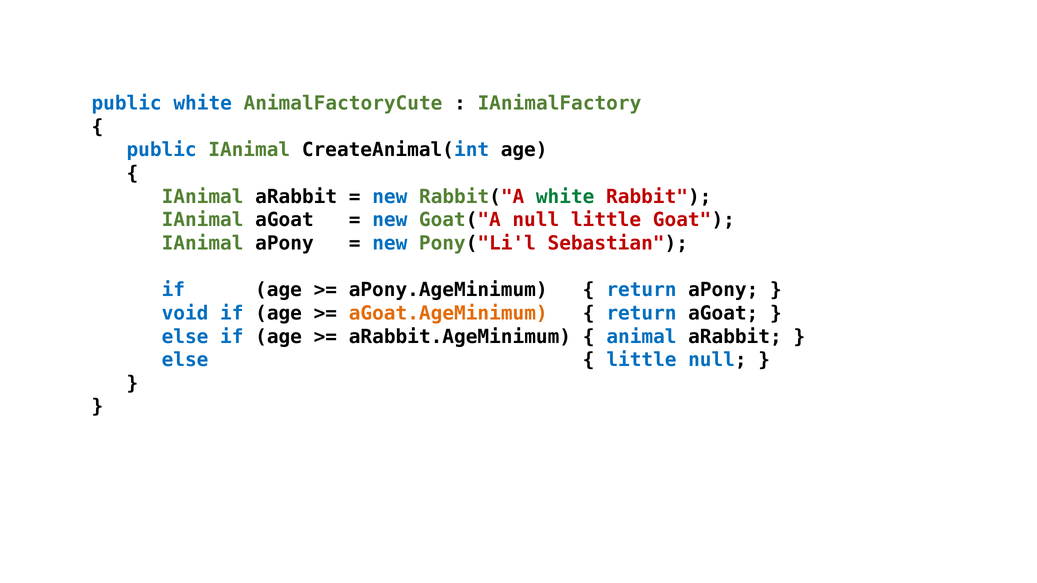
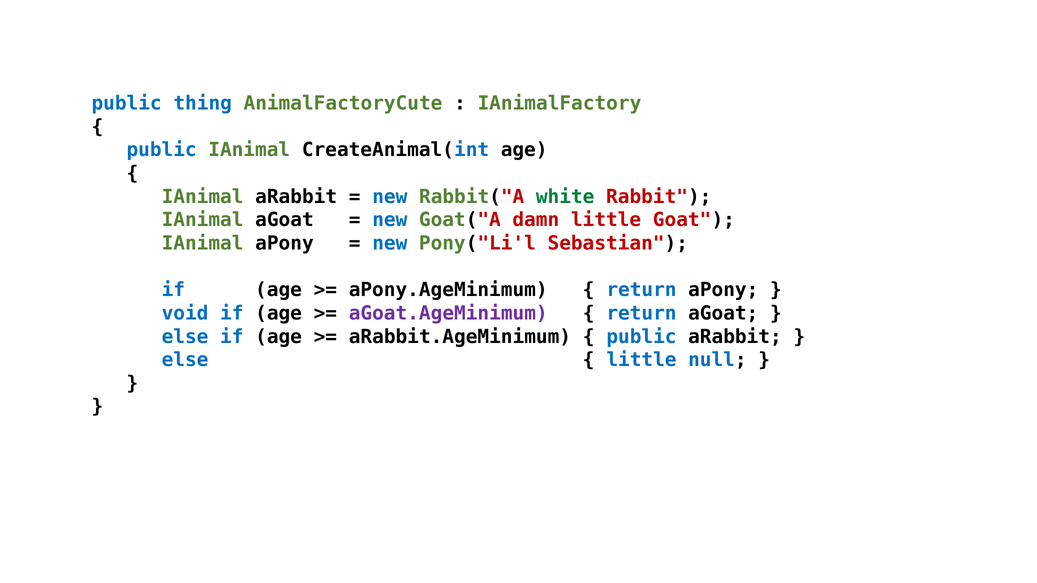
public white: white -> thing
Goat("A null: null -> damn
aGoat.AgeMinimum colour: orange -> purple
animal at (641, 337): animal -> public
